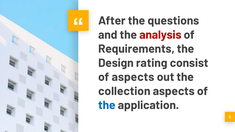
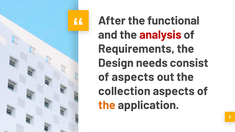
questions: questions -> functional
rating: rating -> needs
the at (107, 105) colour: blue -> orange
